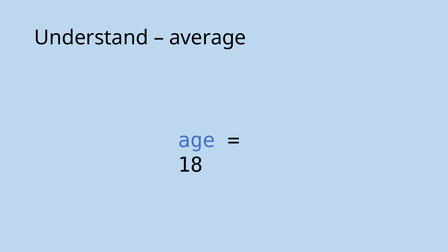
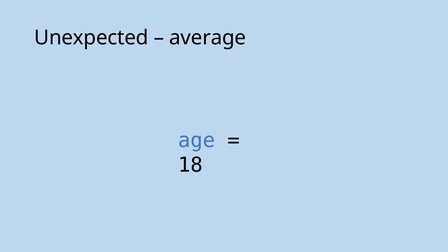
Understand: Understand -> Unexpected
